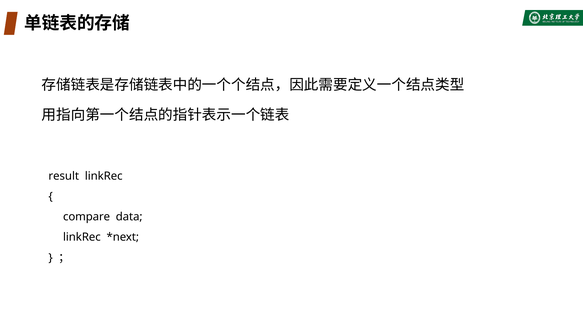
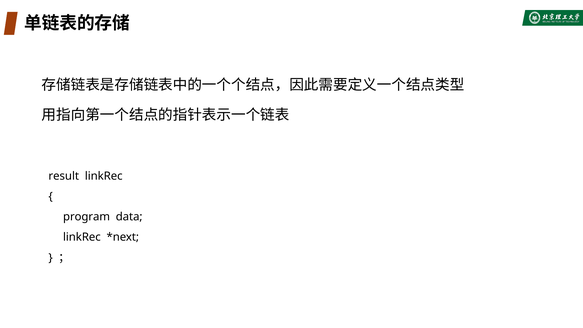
compare: compare -> program
